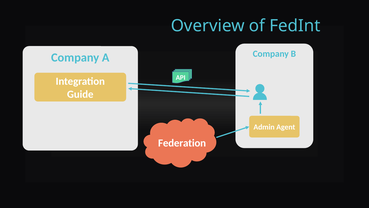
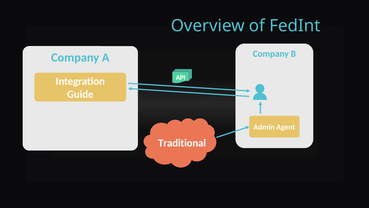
Federation: Federation -> Traditional
